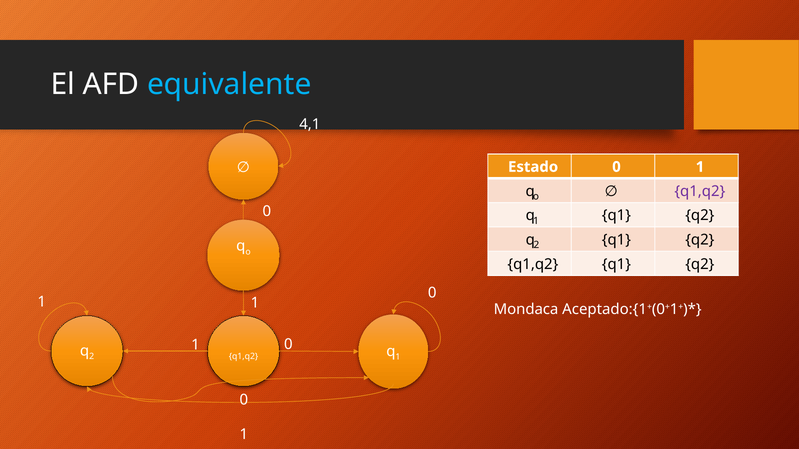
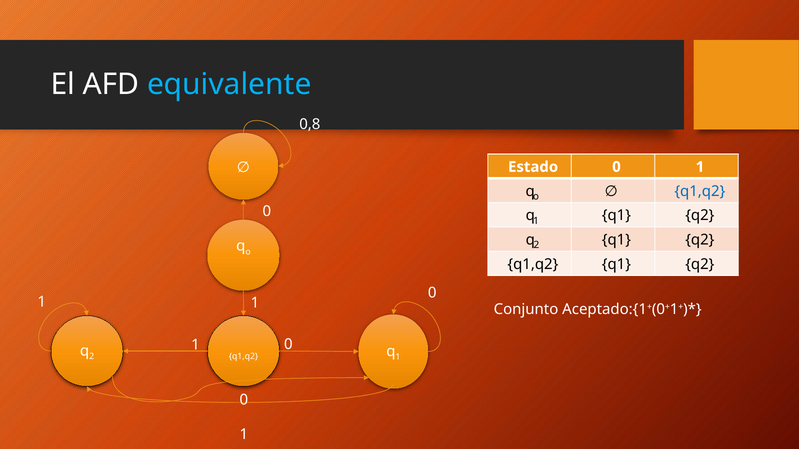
4,1: 4,1 -> 0,8
q1,q2 at (700, 191) colour: purple -> blue
Mondaca: Mondaca -> Conjunto
